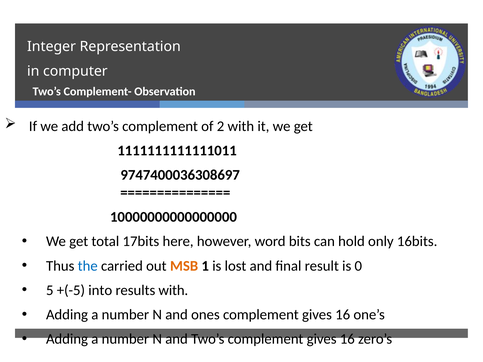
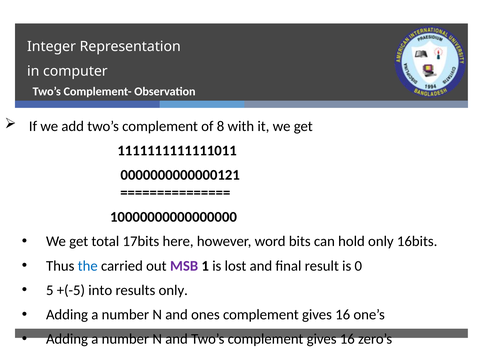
2: 2 -> 8
9747400036308697: 9747400036308697 -> 0000000000000121
MSB colour: orange -> purple
results with: with -> only
